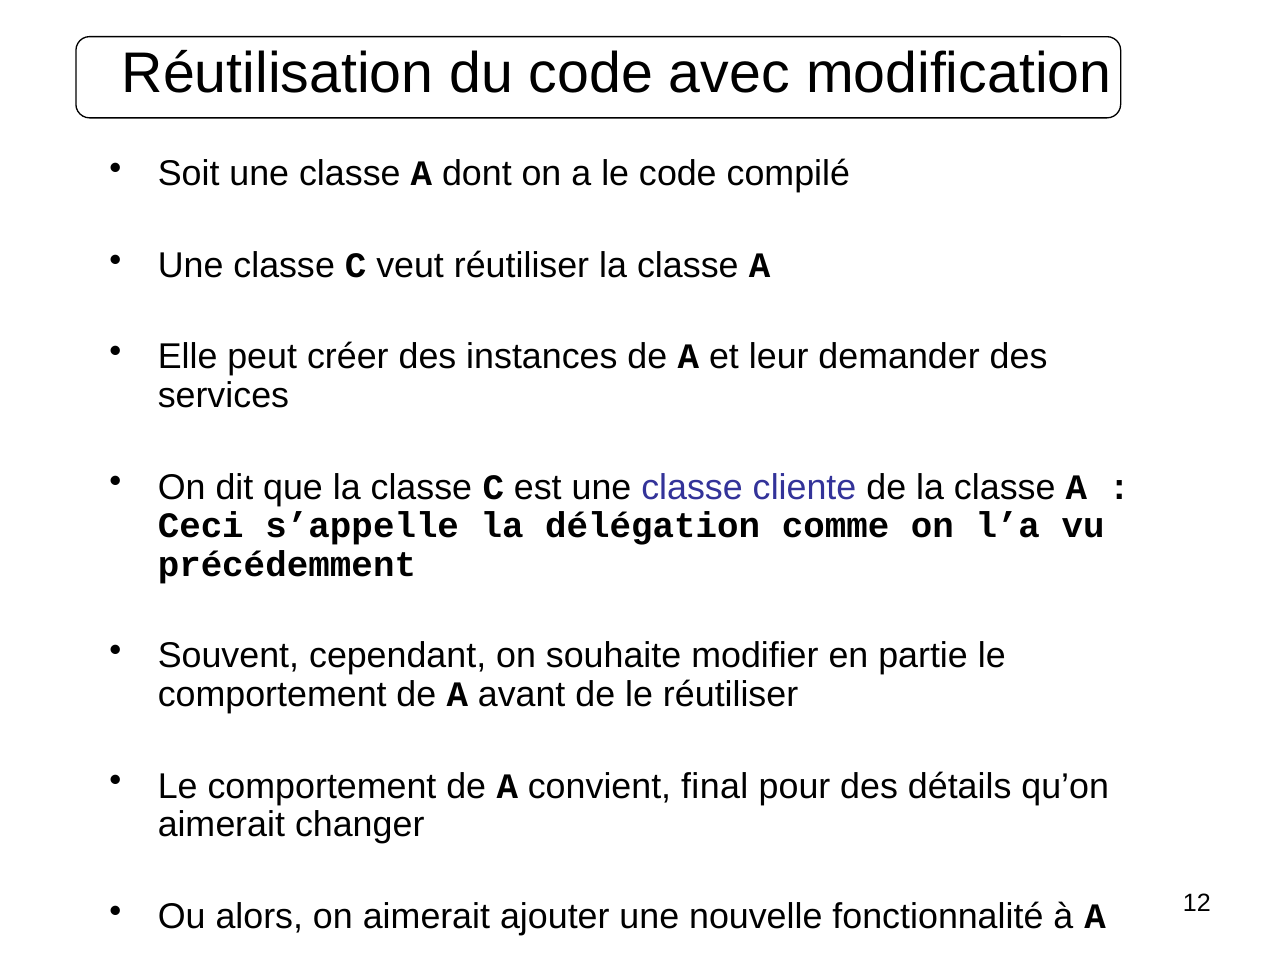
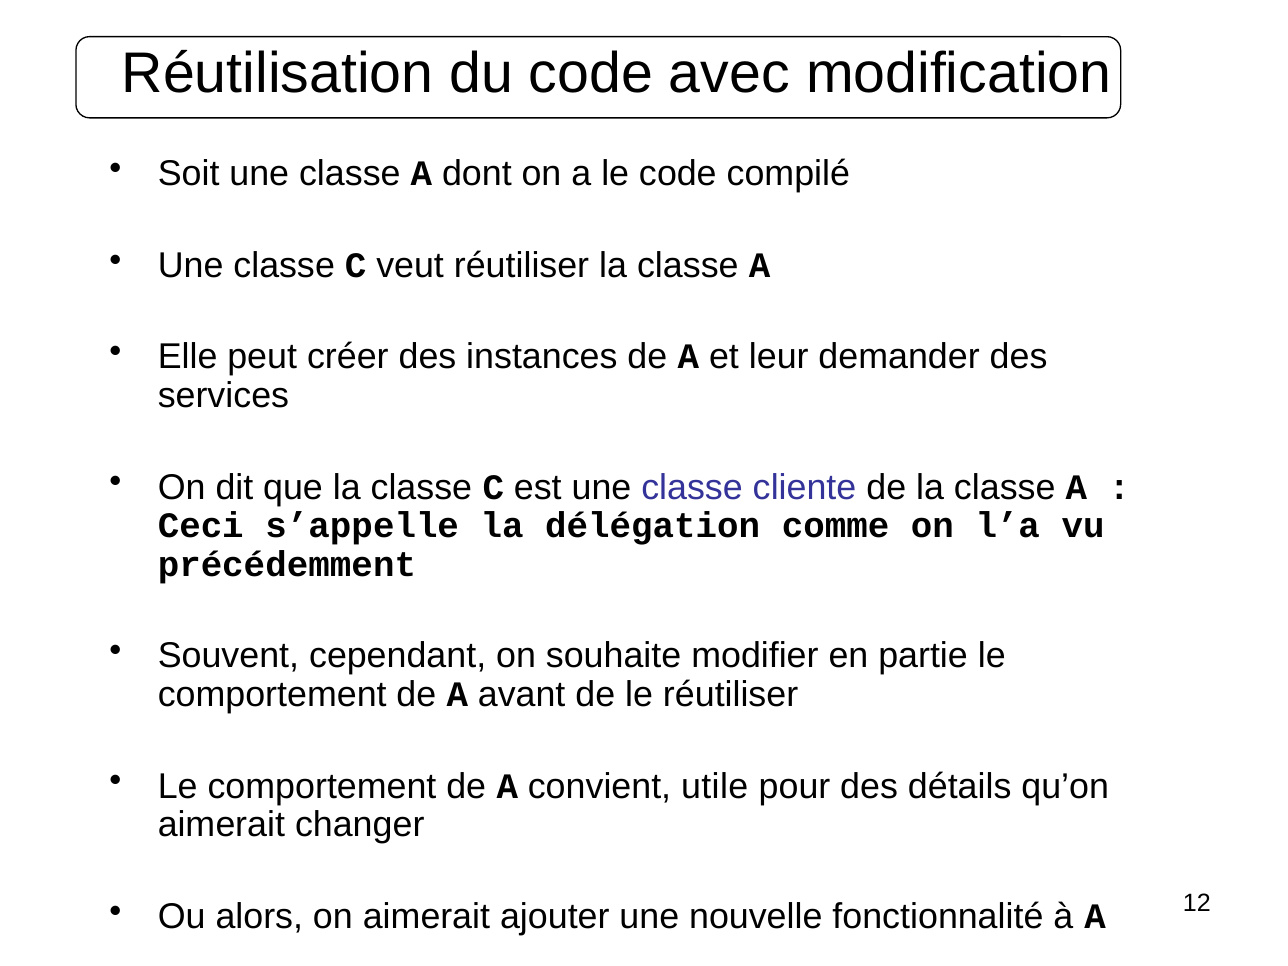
final: final -> utile
